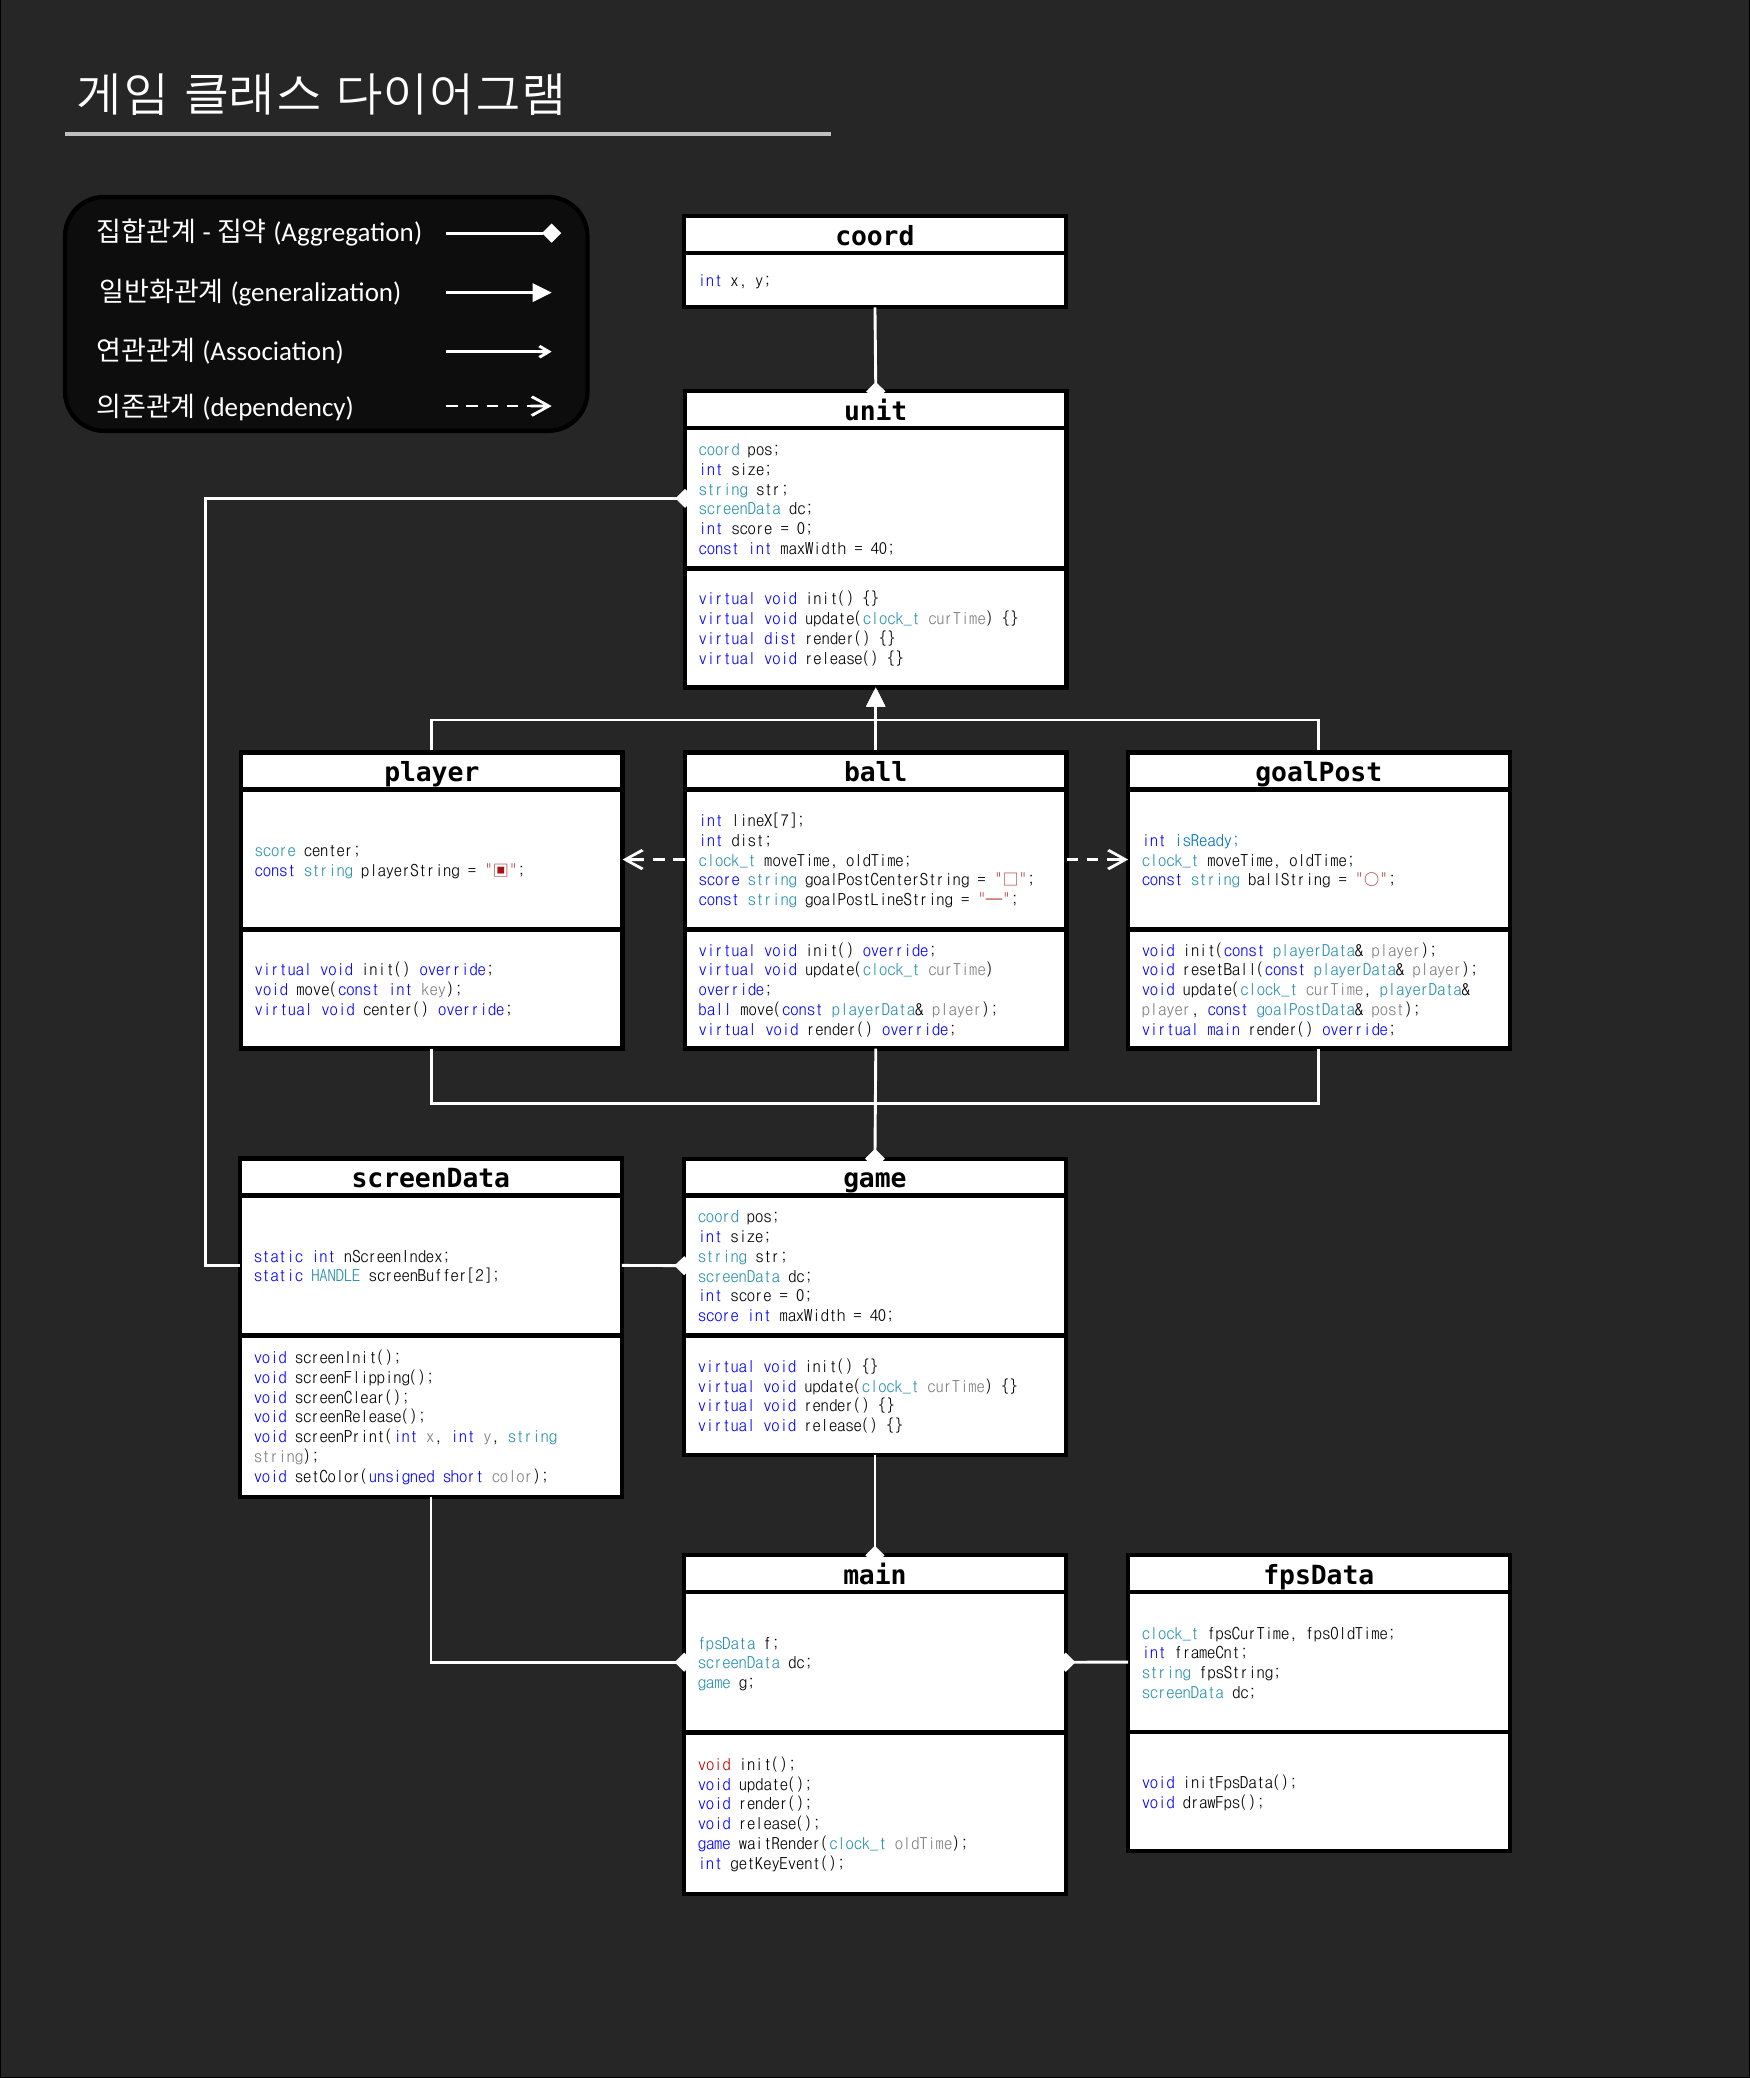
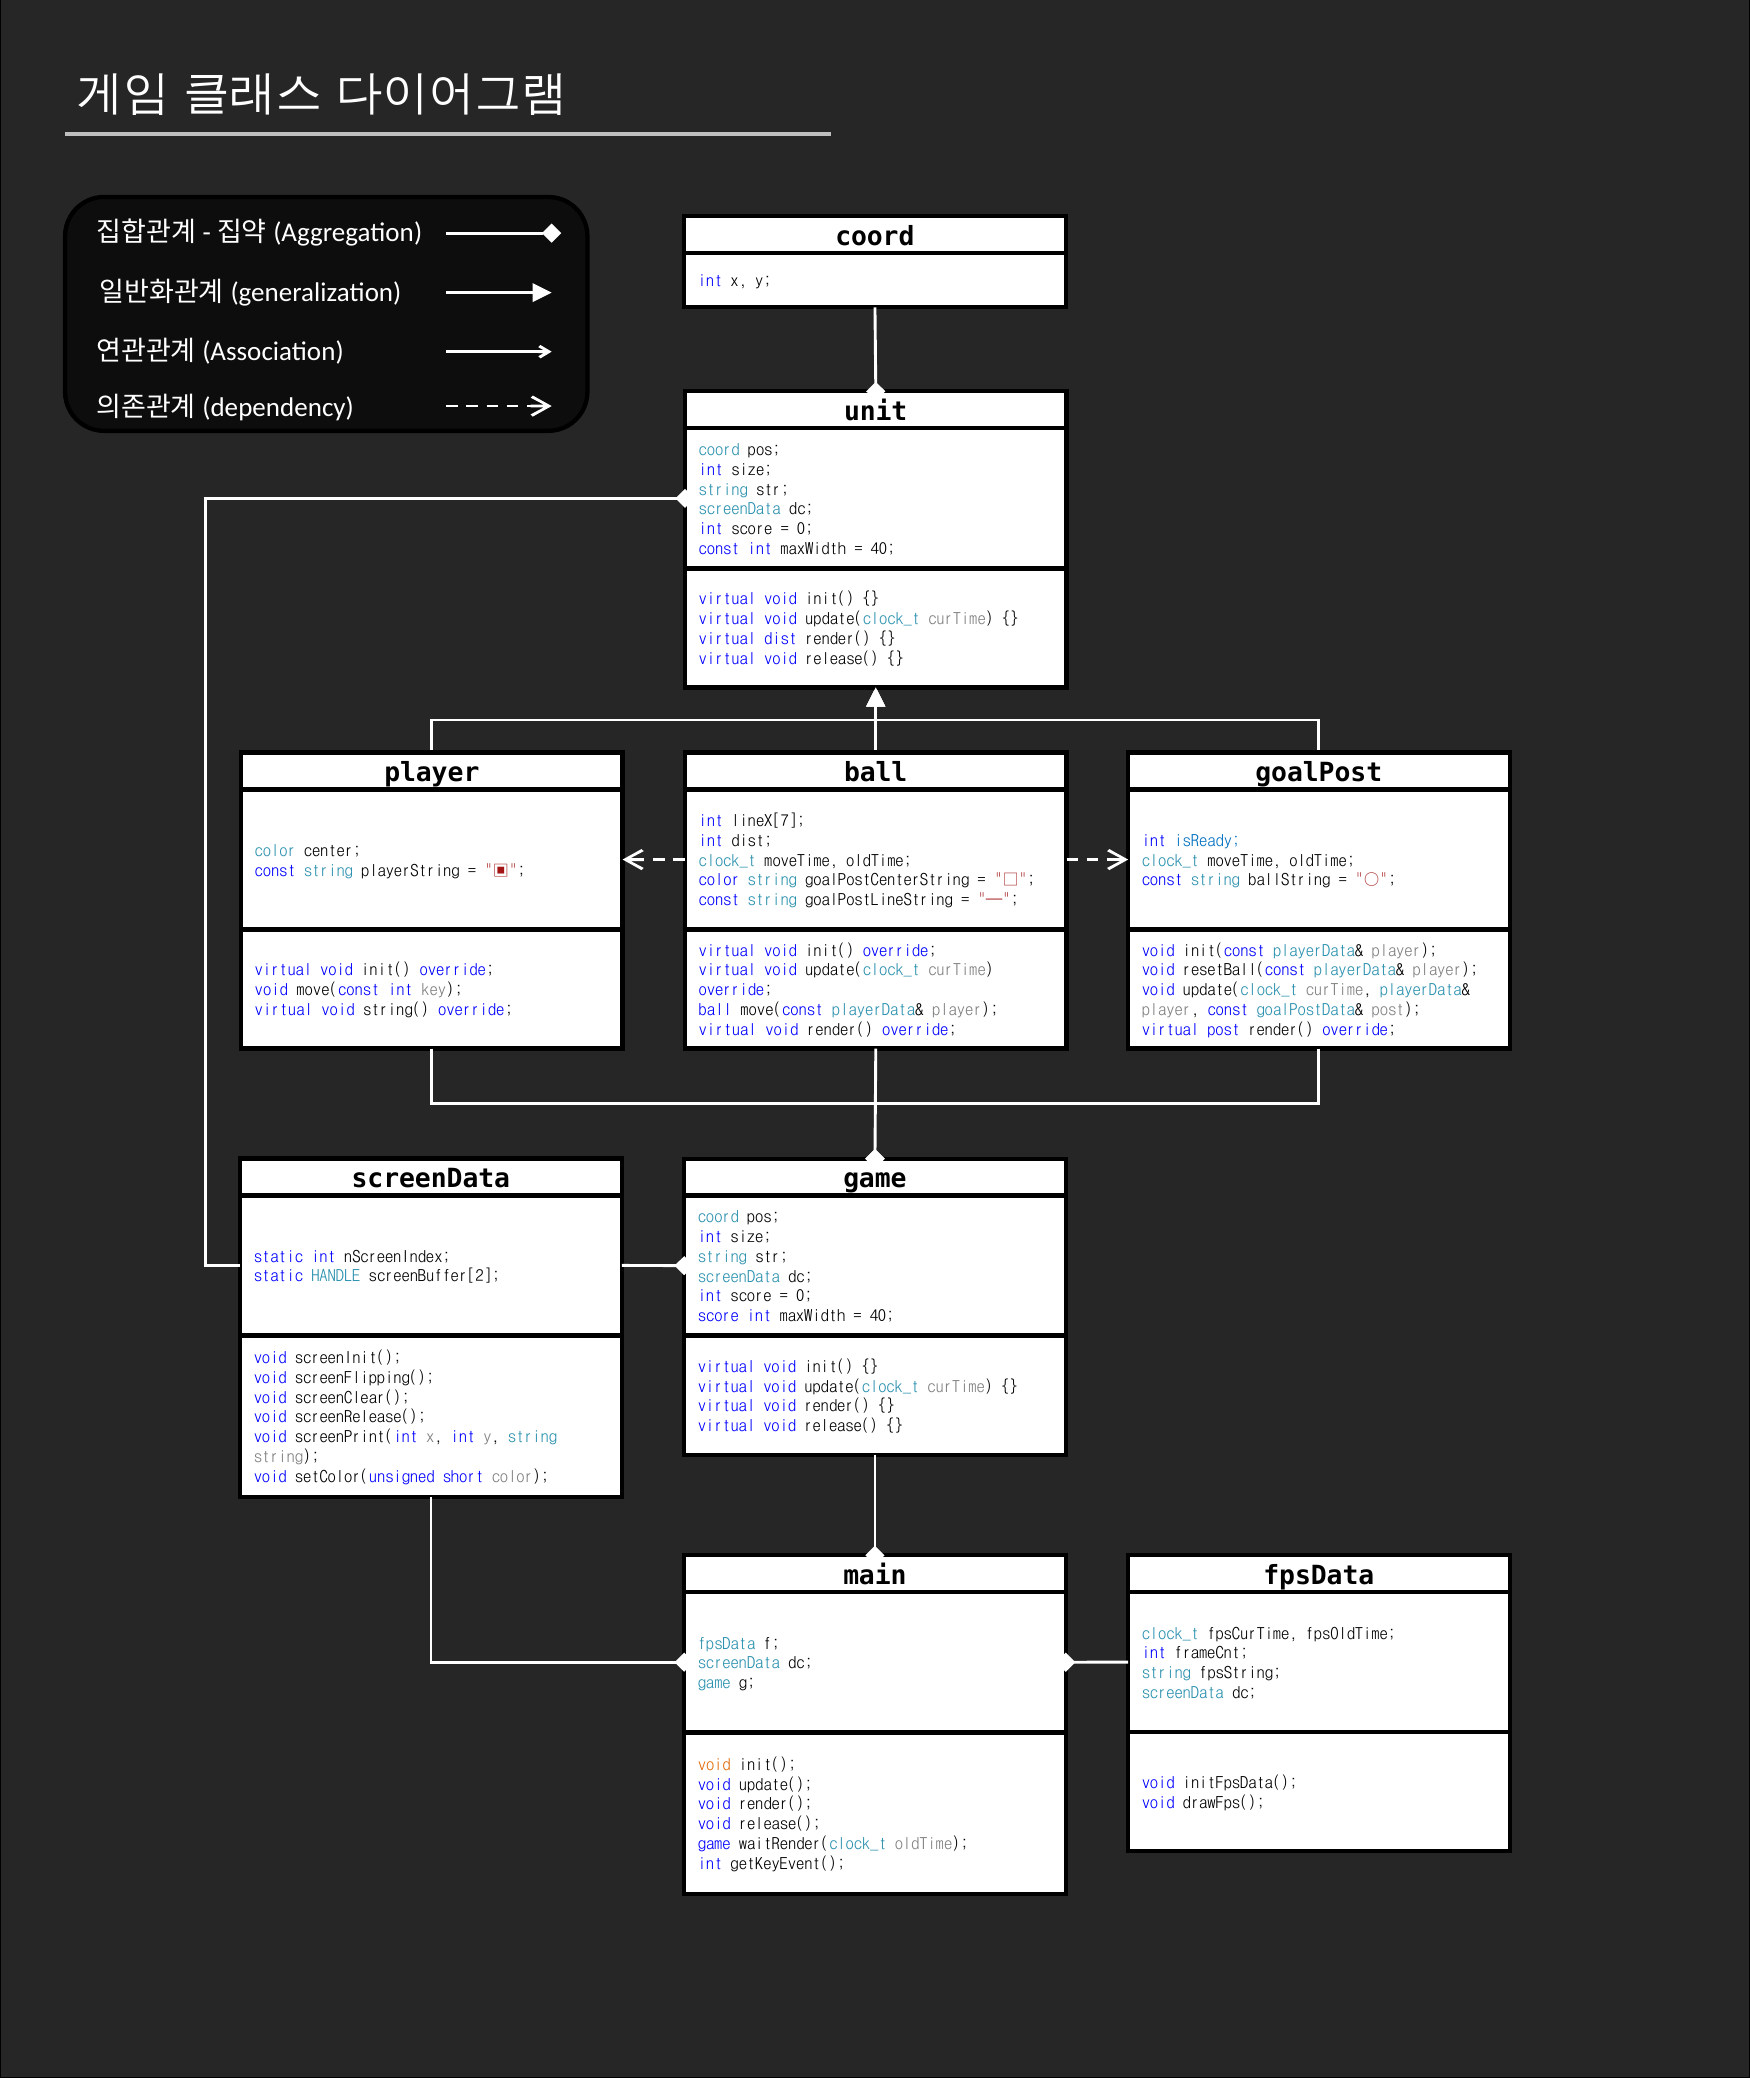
score at (275, 851): score -> color
score at (719, 880): score -> color
center(: center( -> string(
virtual main: main -> post
void at (714, 1765) colour: red -> orange
